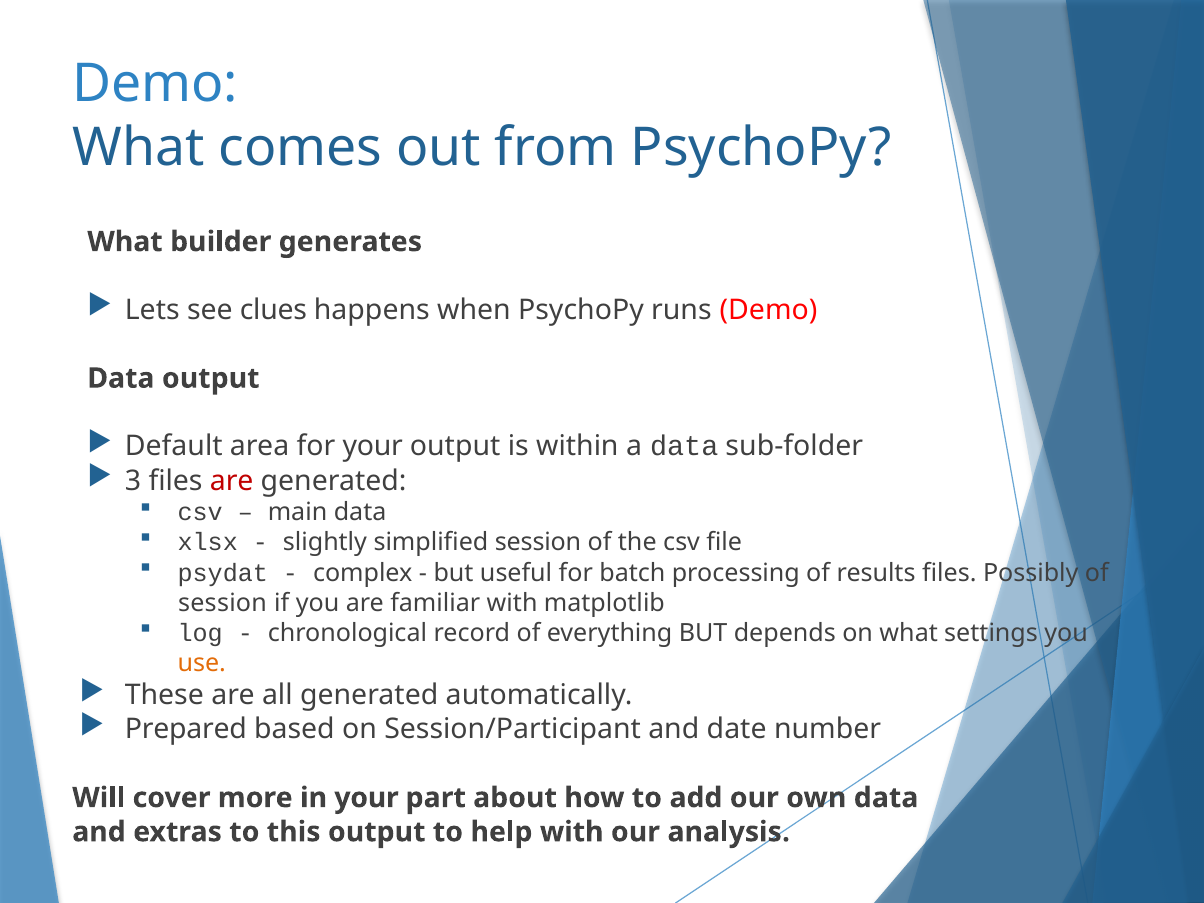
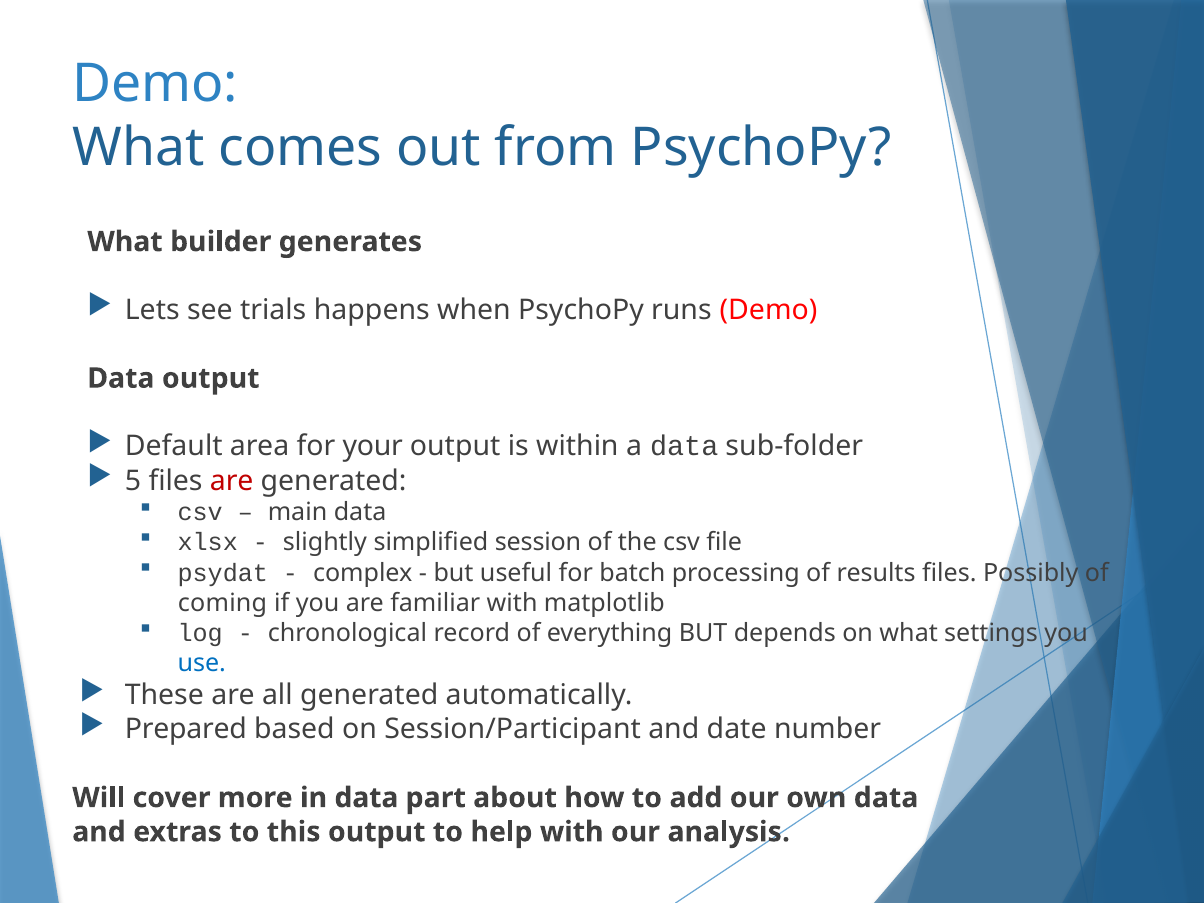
clues: clues -> trials
3: 3 -> 5
session at (222, 603): session -> coming
use colour: orange -> blue
in your: your -> data
